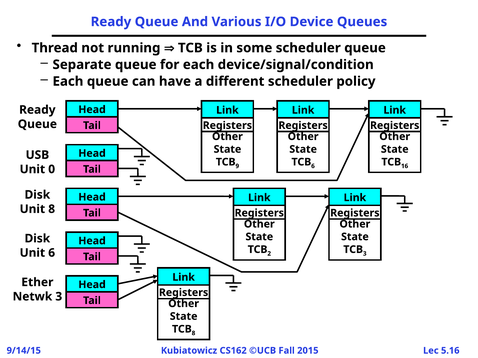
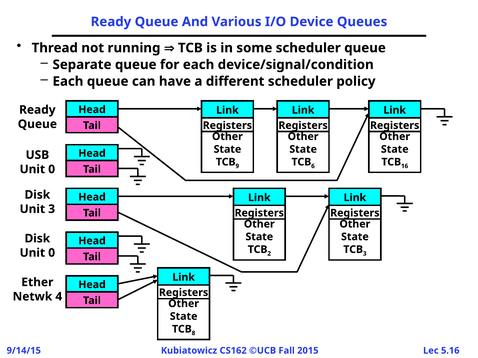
Unit 8: 8 -> 3
6 at (52, 253): 6 -> 0
Netwk 3: 3 -> 4
